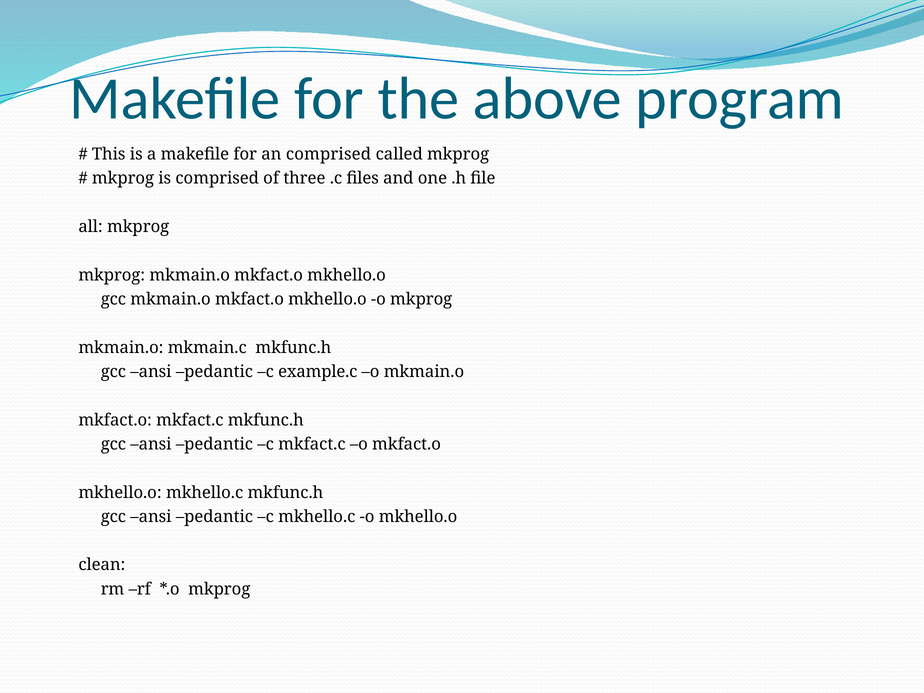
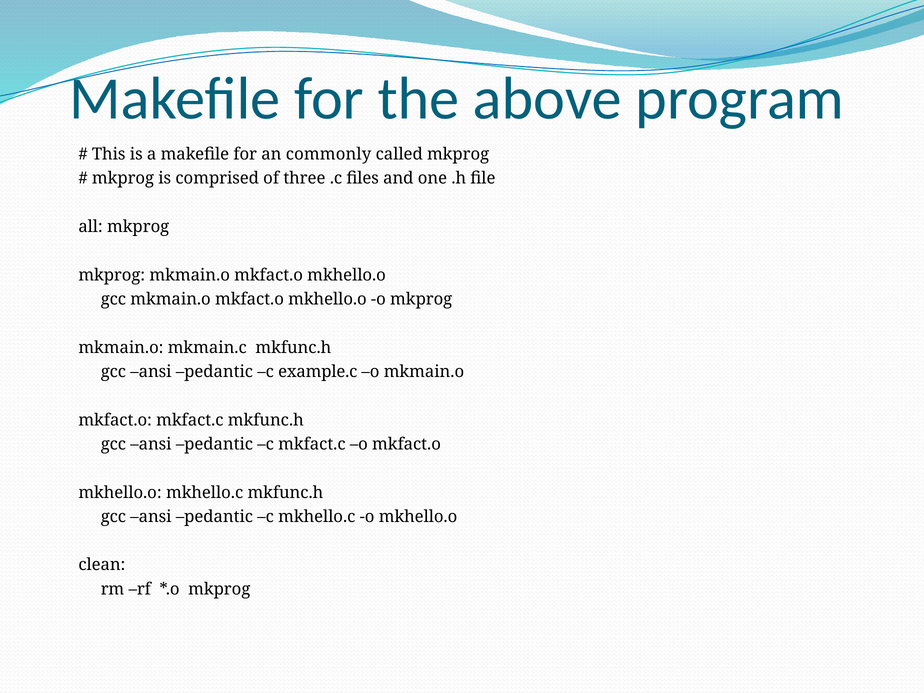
an comprised: comprised -> commonly
